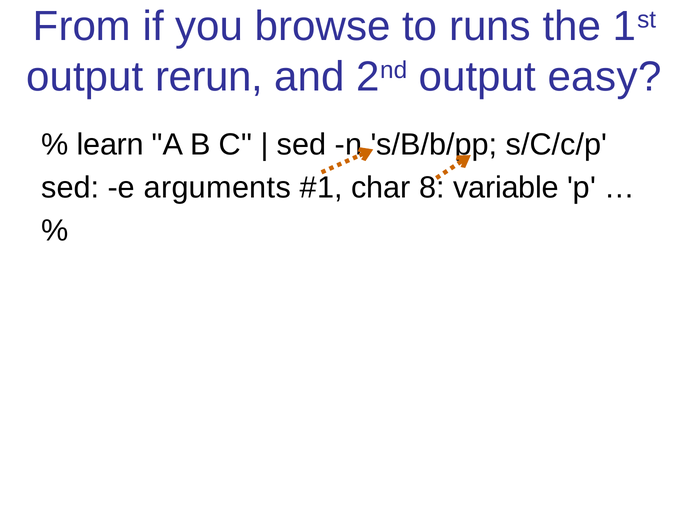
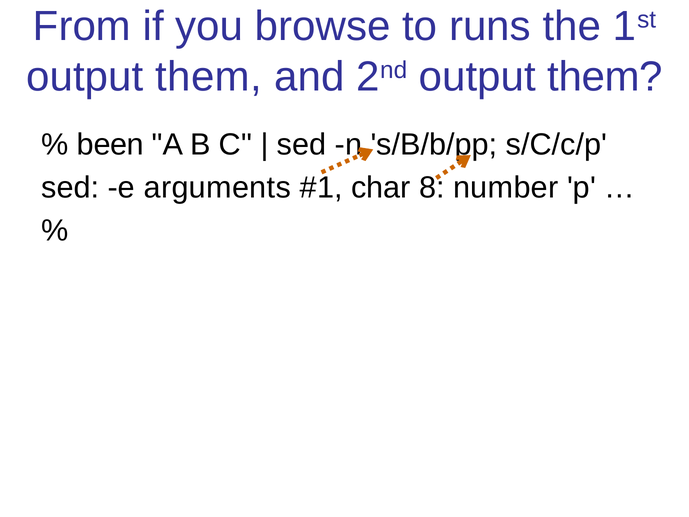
rerun at (209, 77): rerun -> them
2nd output easy: easy -> them
learn: learn -> been
variable: variable -> number
